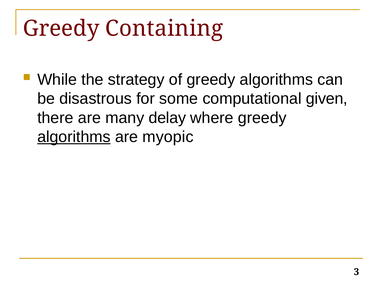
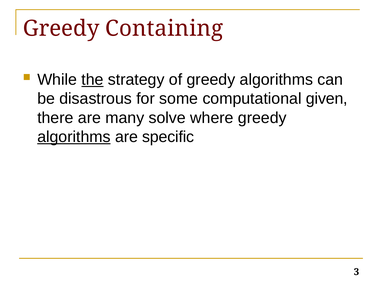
the underline: none -> present
delay: delay -> solve
myopic: myopic -> specific
